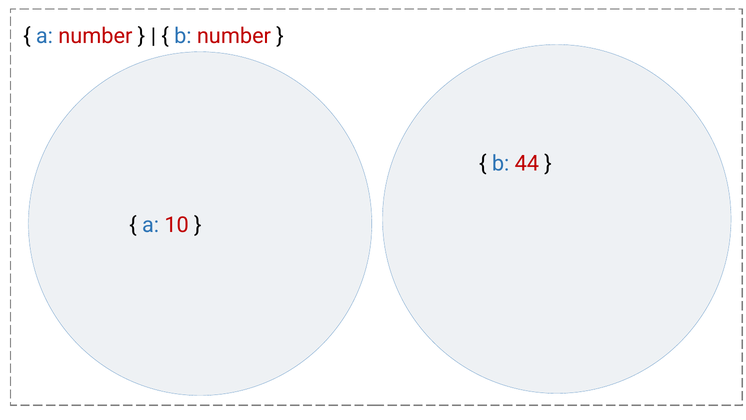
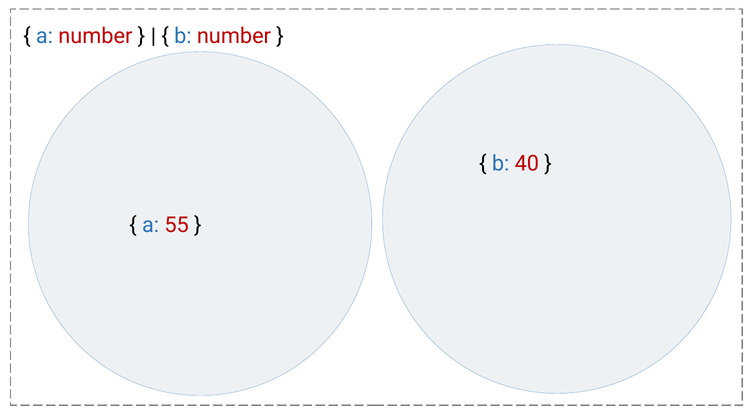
44: 44 -> 40
10: 10 -> 55
